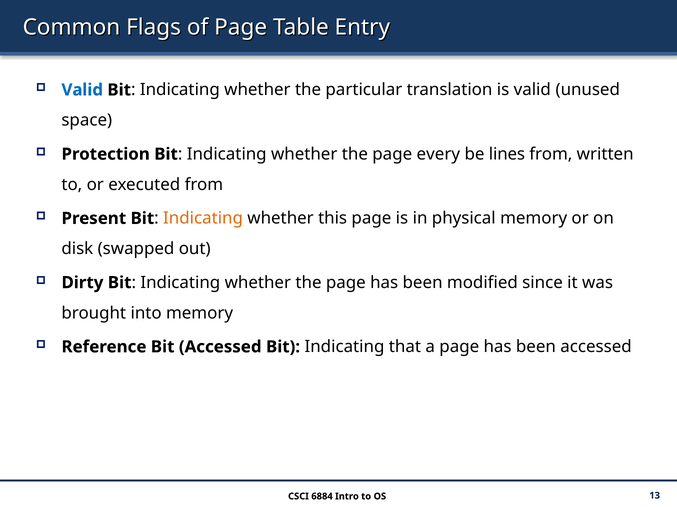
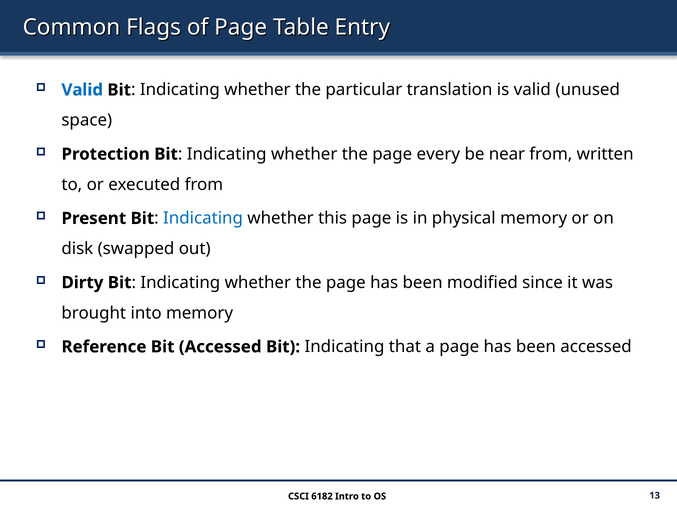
lines: lines -> near
Indicating at (203, 219) colour: orange -> blue
6884: 6884 -> 6182
